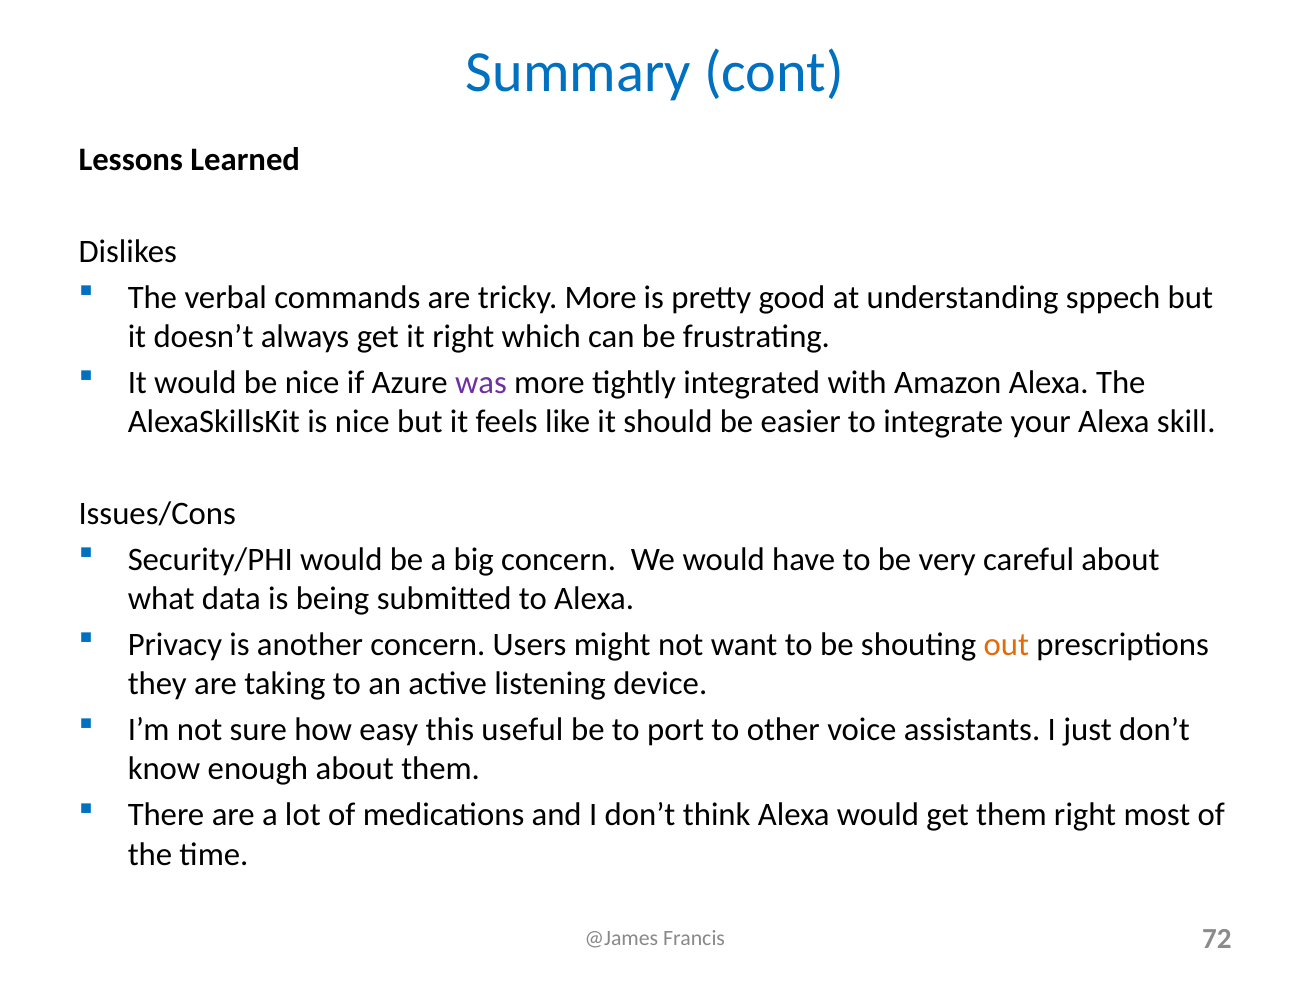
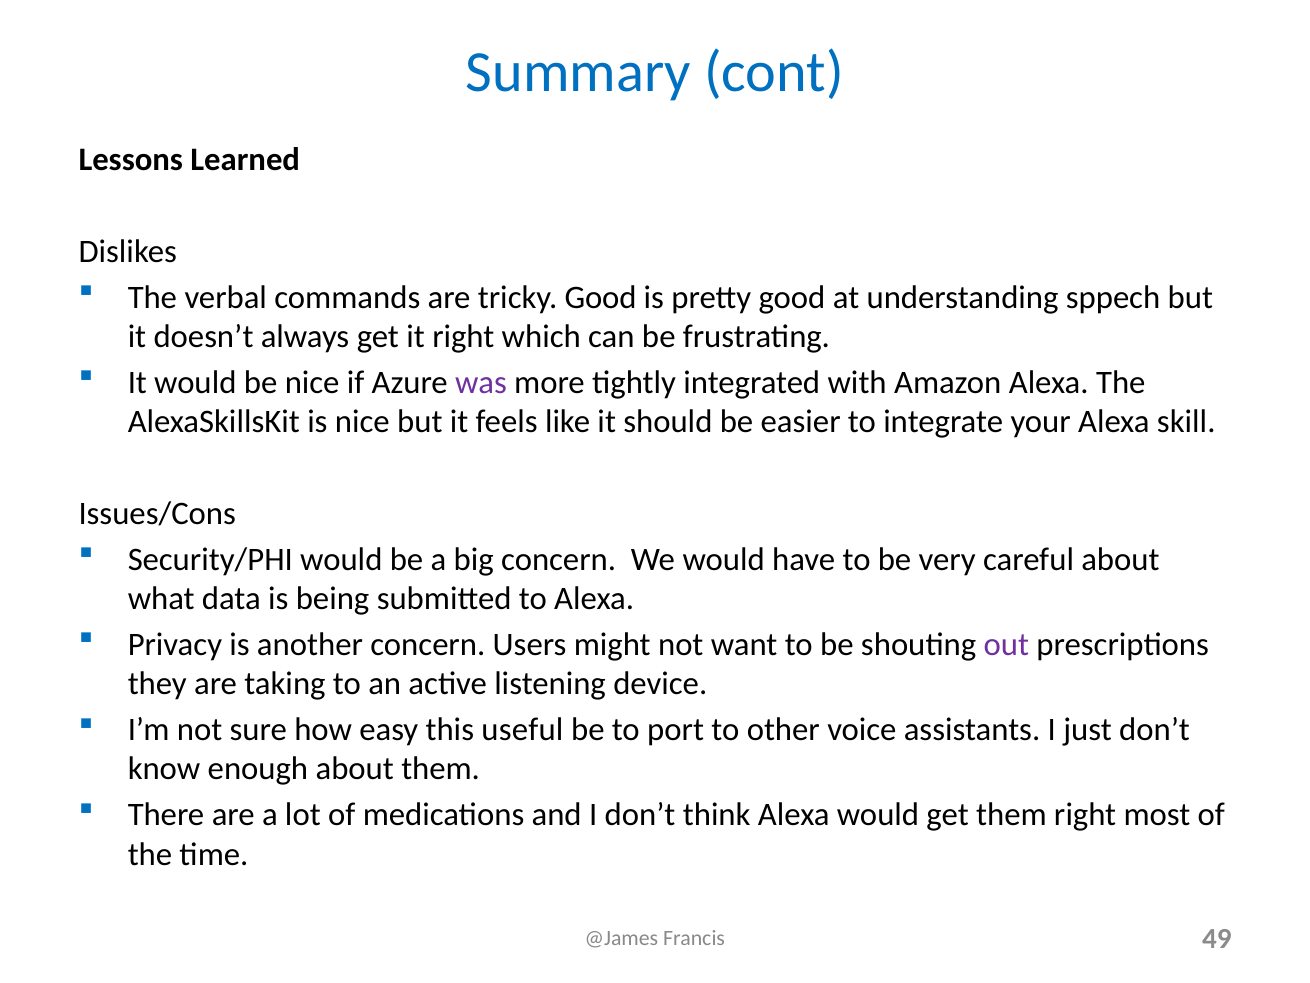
tricky More: More -> Good
out colour: orange -> purple
72: 72 -> 49
